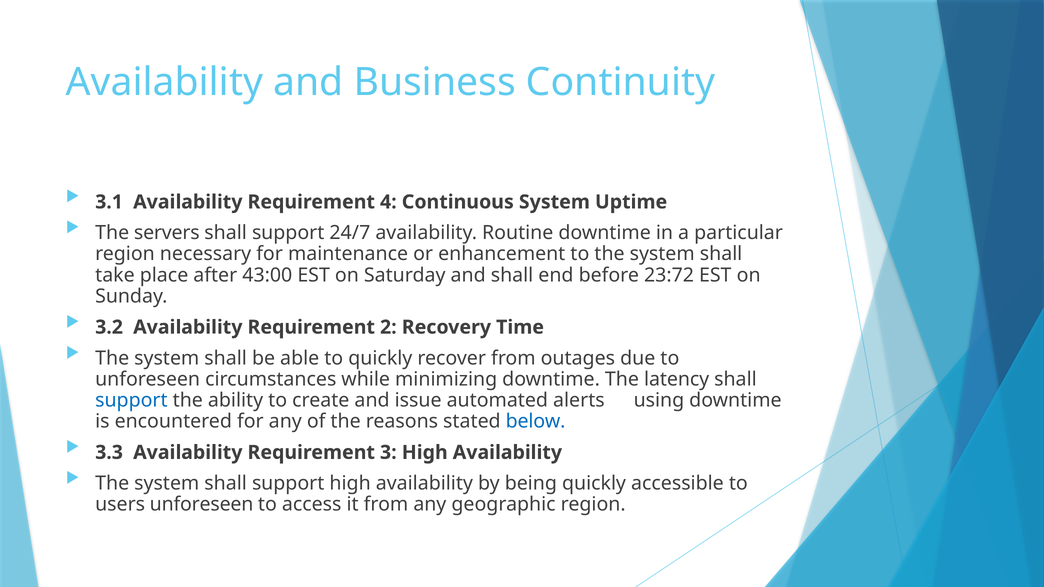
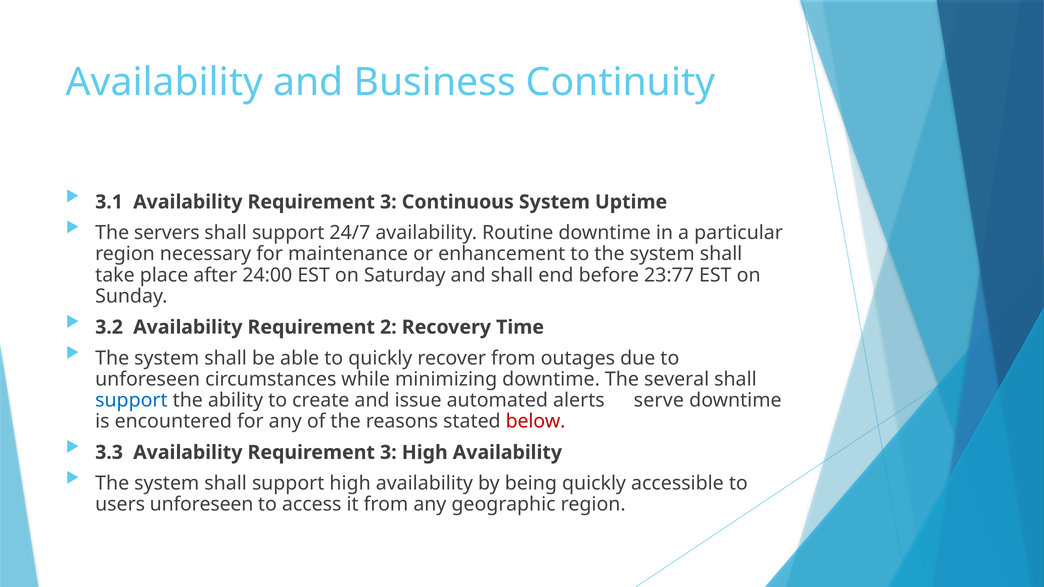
3.1 Availability Requirement 4: 4 -> 3
43:00: 43:00 -> 24:00
23:72: 23:72 -> 23:77
latency: latency -> several
using: using -> serve
below colour: blue -> red
